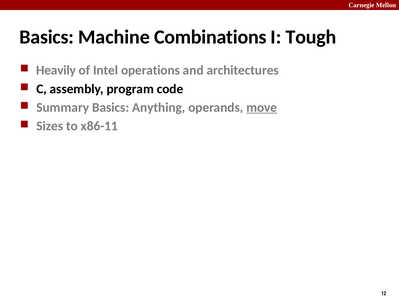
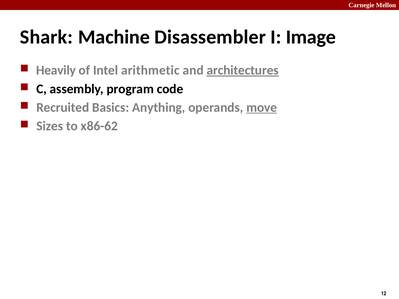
Basics at (47, 37): Basics -> Shark
Combinations: Combinations -> Disassembler
Tough: Tough -> Image
operations: operations -> arithmetic
architectures underline: none -> present
Summary: Summary -> Recruited
x86-11: x86-11 -> x86-62
